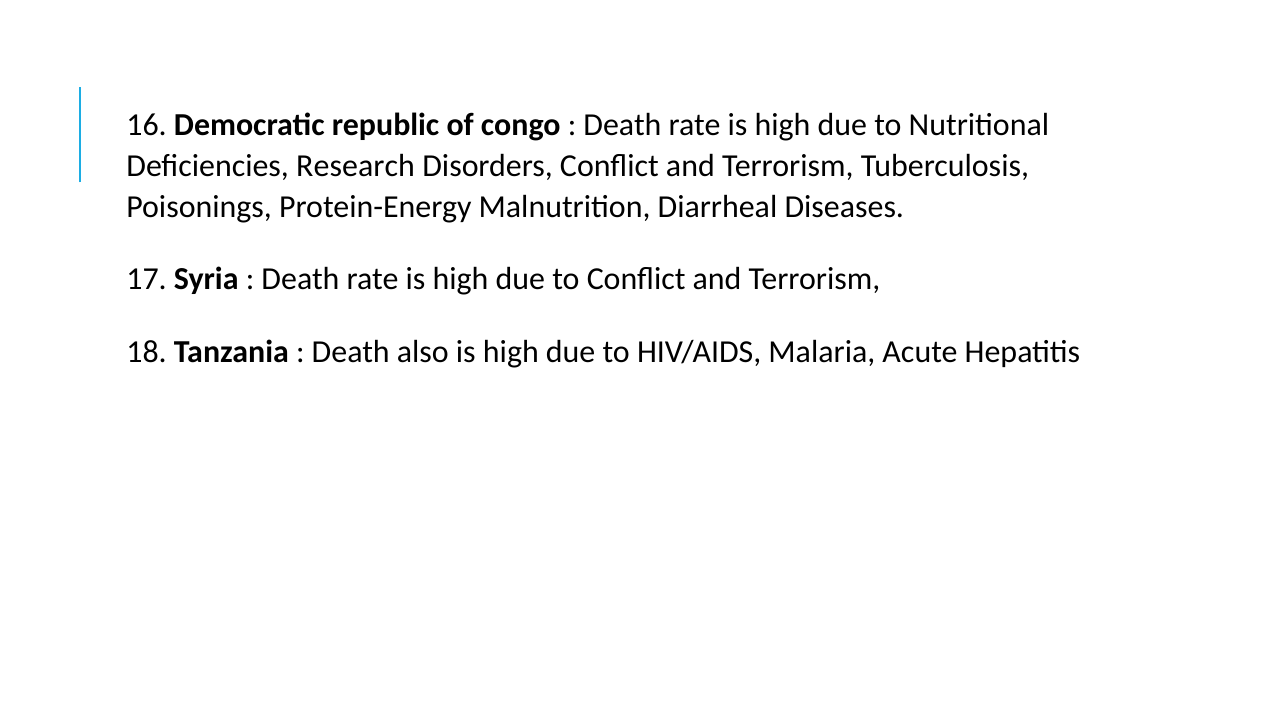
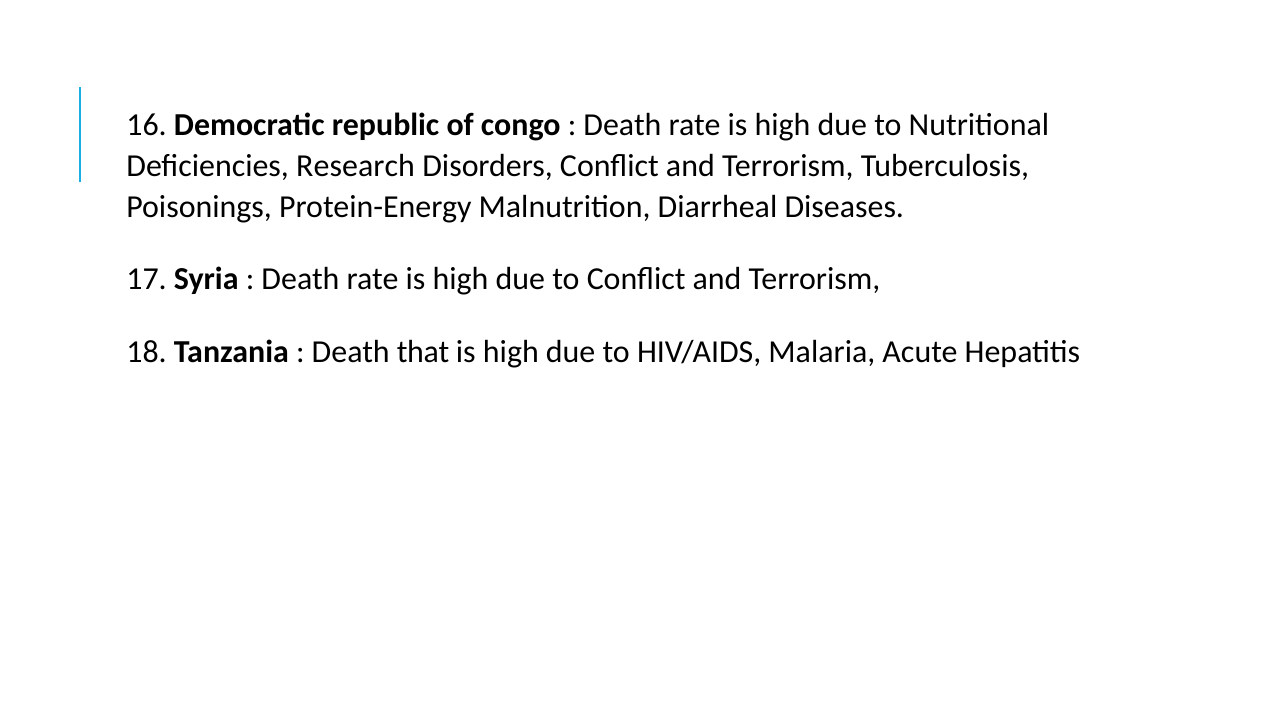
also: also -> that
